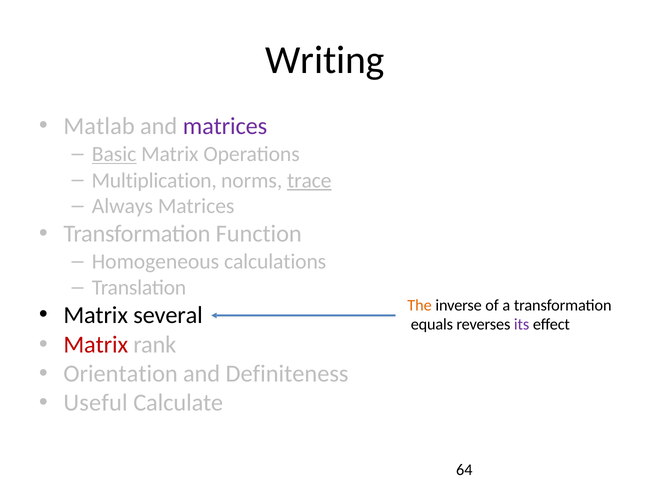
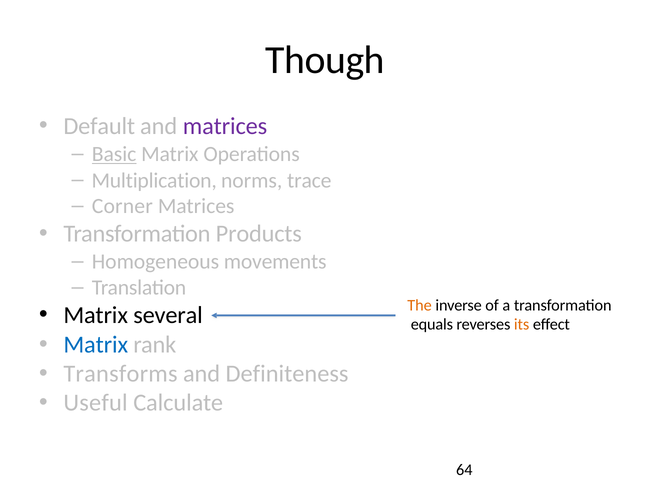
Writing: Writing -> Though
Matlab: Matlab -> Default
trace underline: present -> none
Always: Always -> Corner
Function: Function -> Products
calculations: calculations -> movements
its colour: purple -> orange
Matrix at (96, 344) colour: red -> blue
Orientation: Orientation -> Transforms
